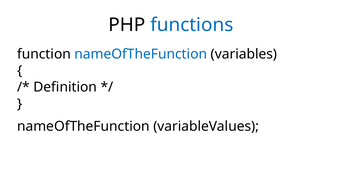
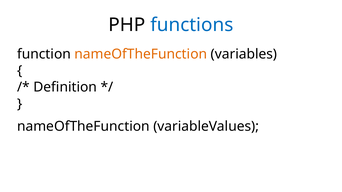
nameOfTheFunction at (141, 54) colour: blue -> orange
